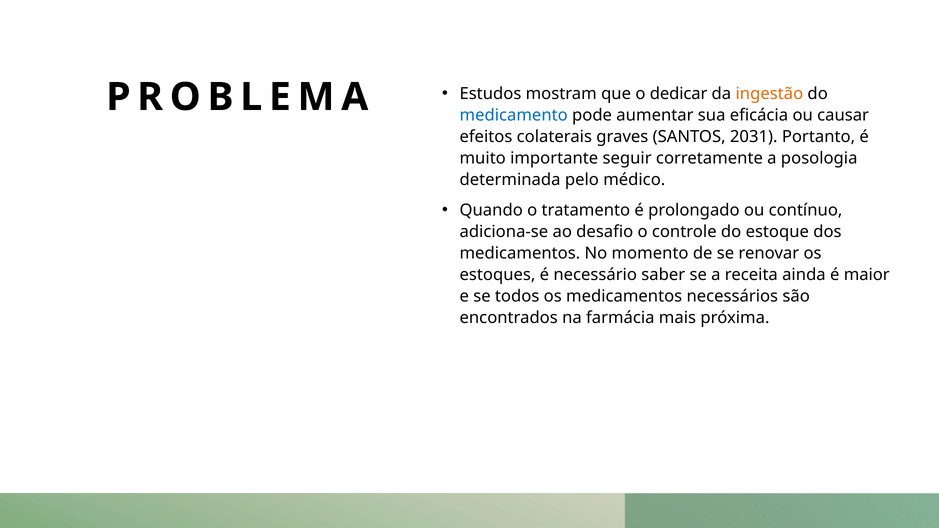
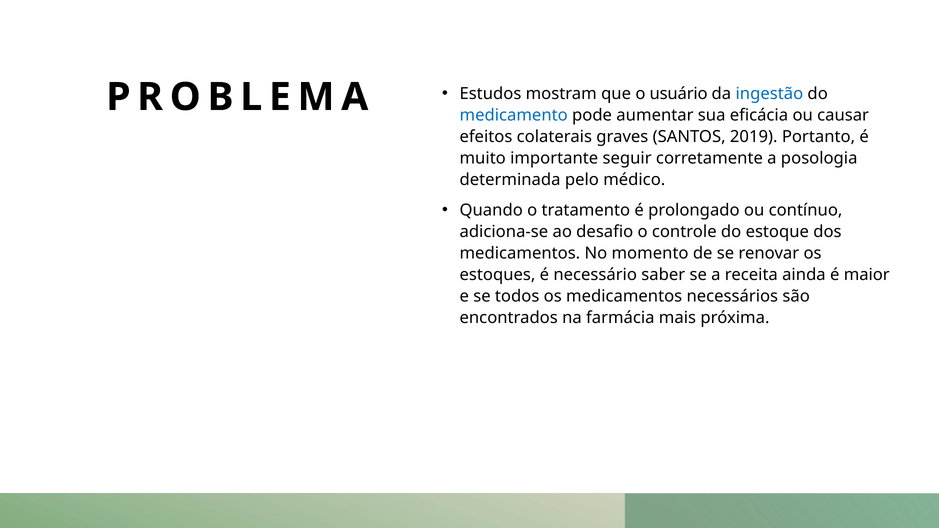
dedicar: dedicar -> usuário
ingestão colour: orange -> blue
2031: 2031 -> 2019
